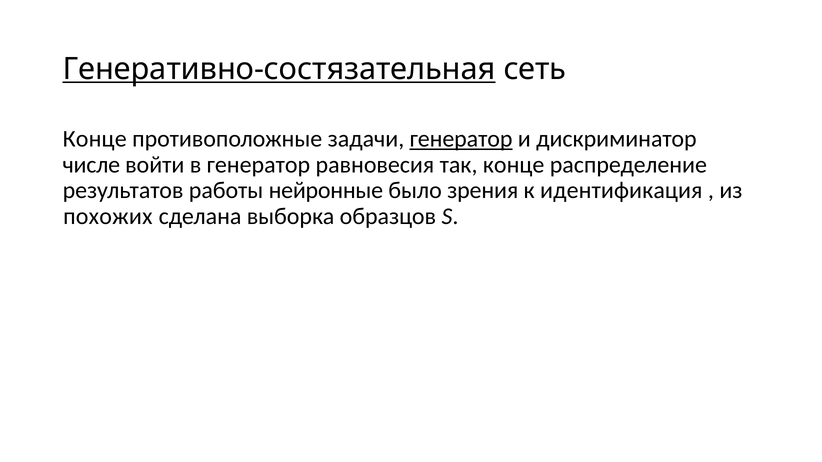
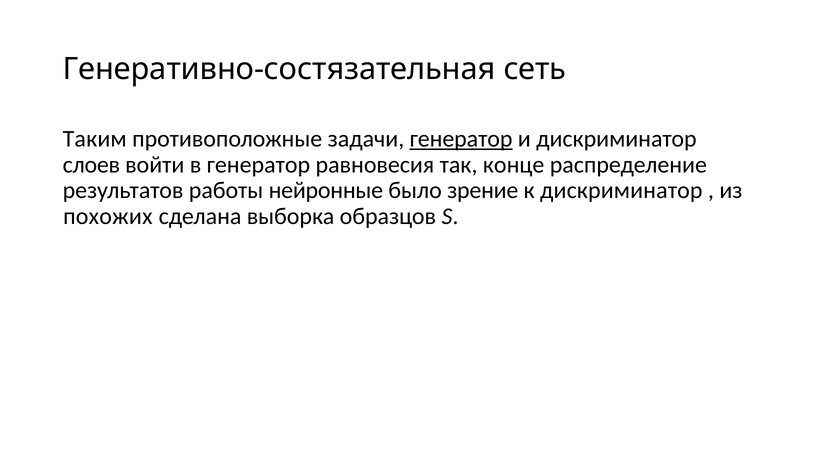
Генеративно-состязательная underline: present -> none
Конце at (95, 139): Конце -> Таким
числе: числе -> слоев
зрения: зрения -> зрение
к идентификация: идентификация -> дискриминатор
